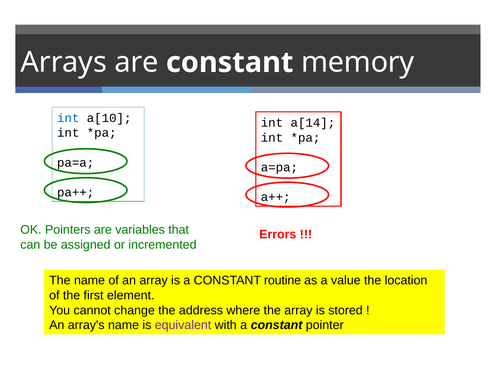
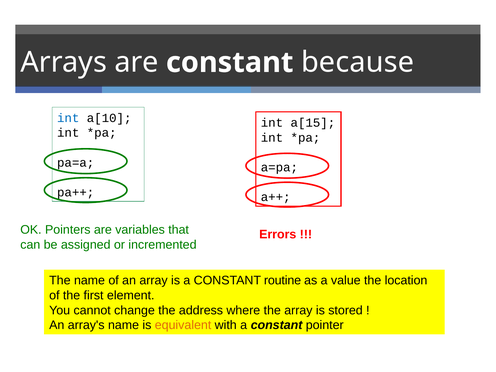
memory: memory -> because
a[14: a[14 -> a[15
equivalent colour: purple -> orange
